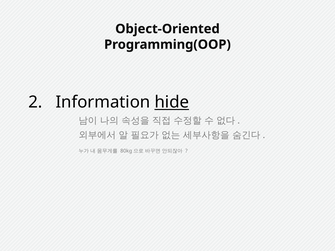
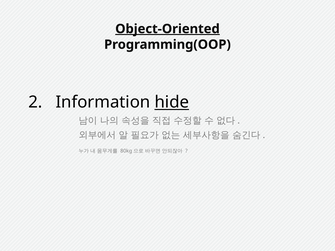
Object-Oriented underline: none -> present
